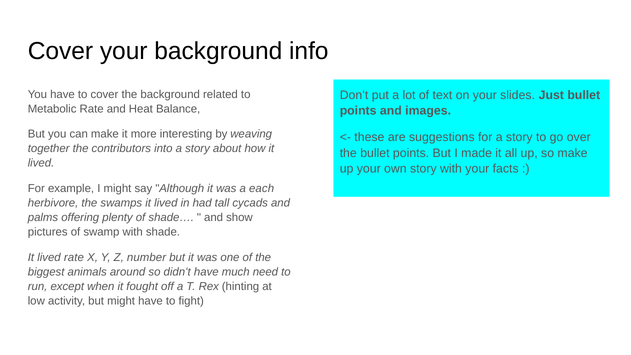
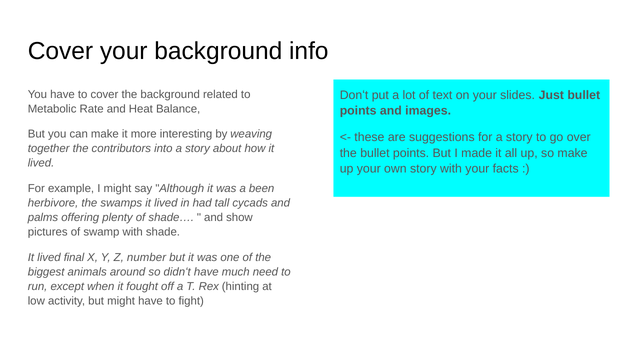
each: each -> been
lived rate: rate -> final
